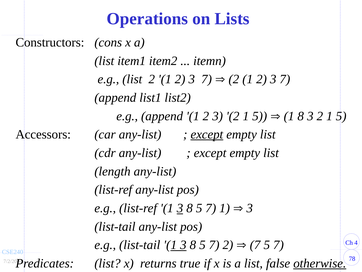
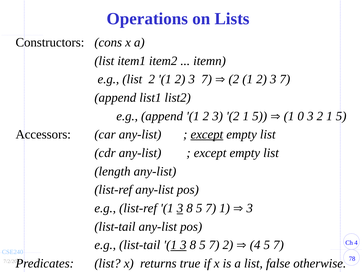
1 8: 8 -> 0
7 at (255, 245): 7 -> 4
otherwise underline: present -> none
